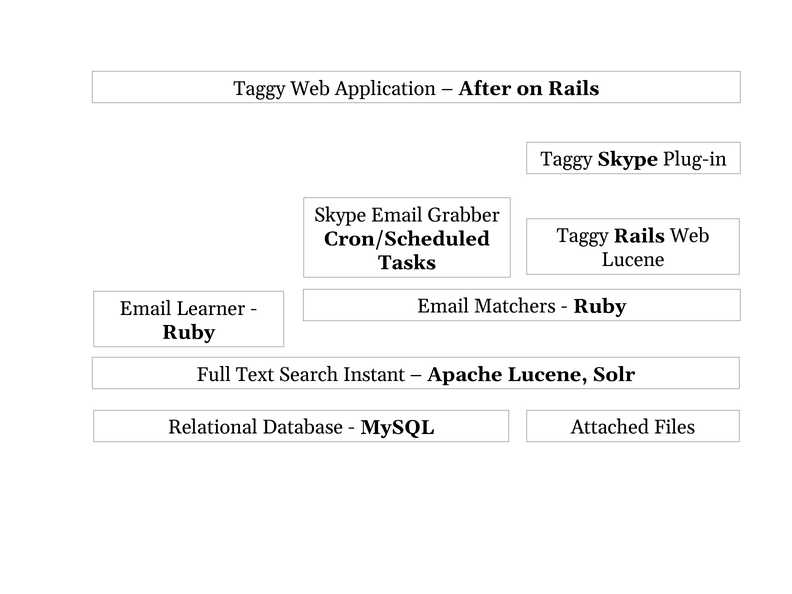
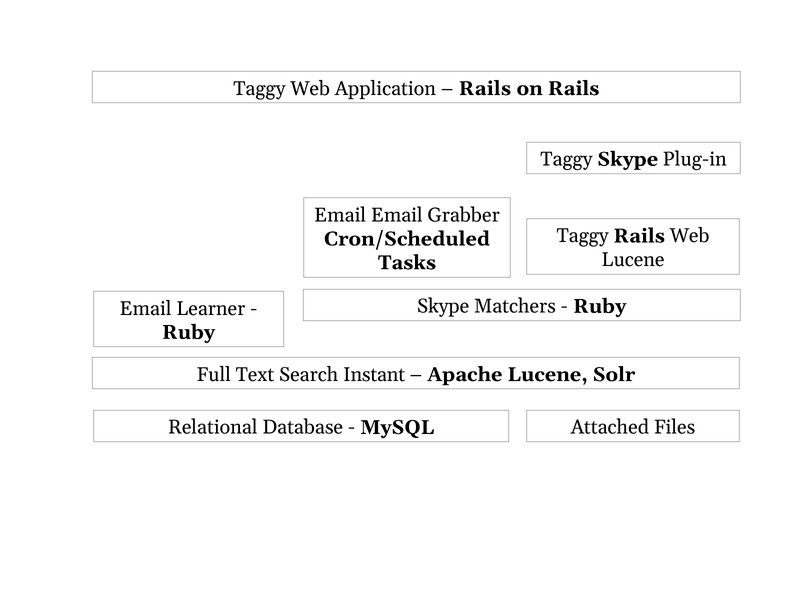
After at (485, 88): After -> Rails
Skype at (340, 215): Skype -> Email
Email at (443, 306): Email -> Skype
